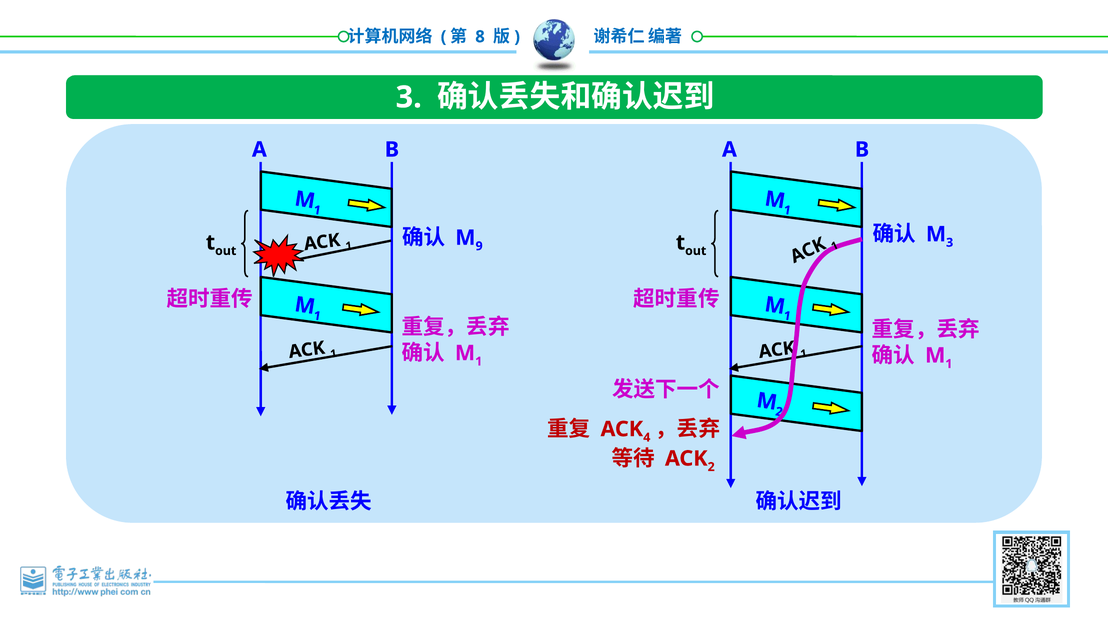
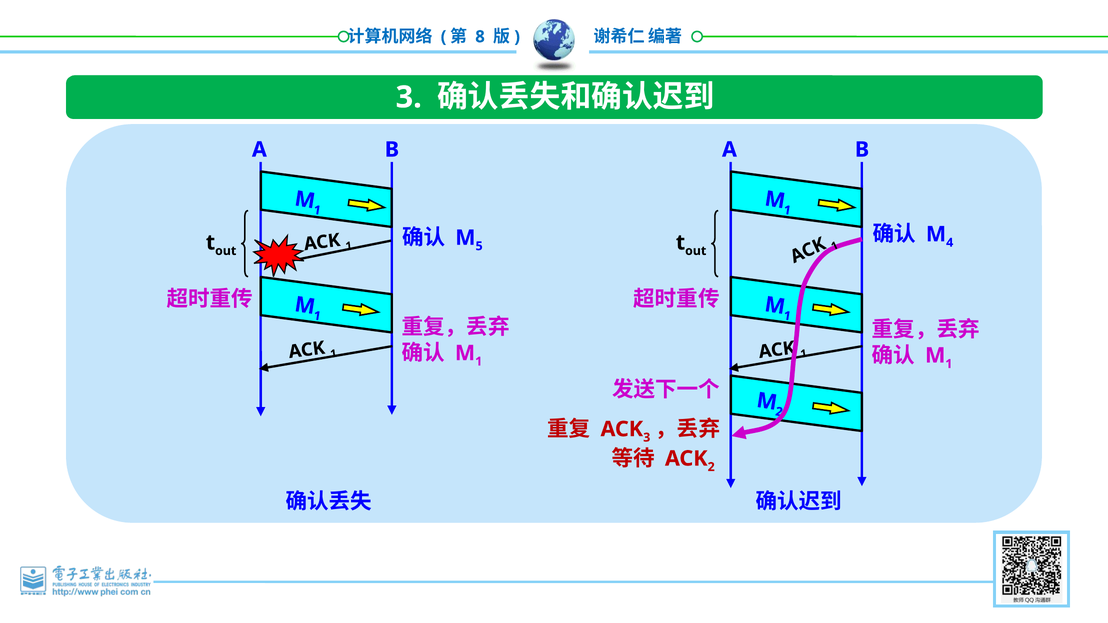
3 at (950, 243): 3 -> 4
9: 9 -> 5
ACK 4: 4 -> 3
